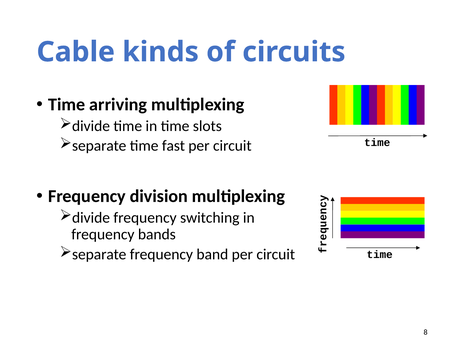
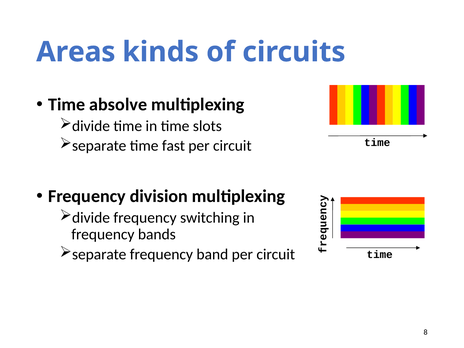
Cable: Cable -> Areas
arriving: arriving -> absolve
